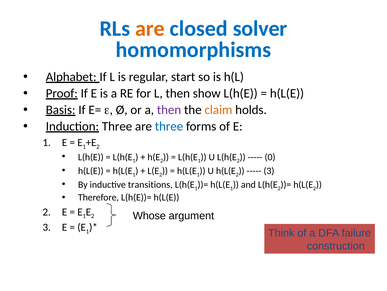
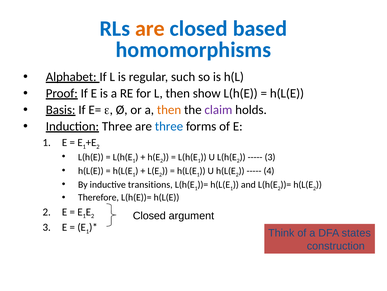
solver: solver -> based
start: start -> such
then at (169, 110) colour: purple -> orange
claim colour: orange -> purple
0 at (270, 157): 0 -> 3
3 at (269, 171): 3 -> 4
Whose at (149, 215): Whose -> Closed
failure: failure -> states
